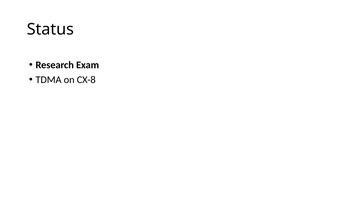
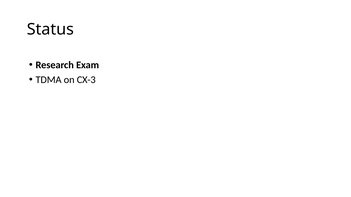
CX-8: CX-8 -> CX-3
